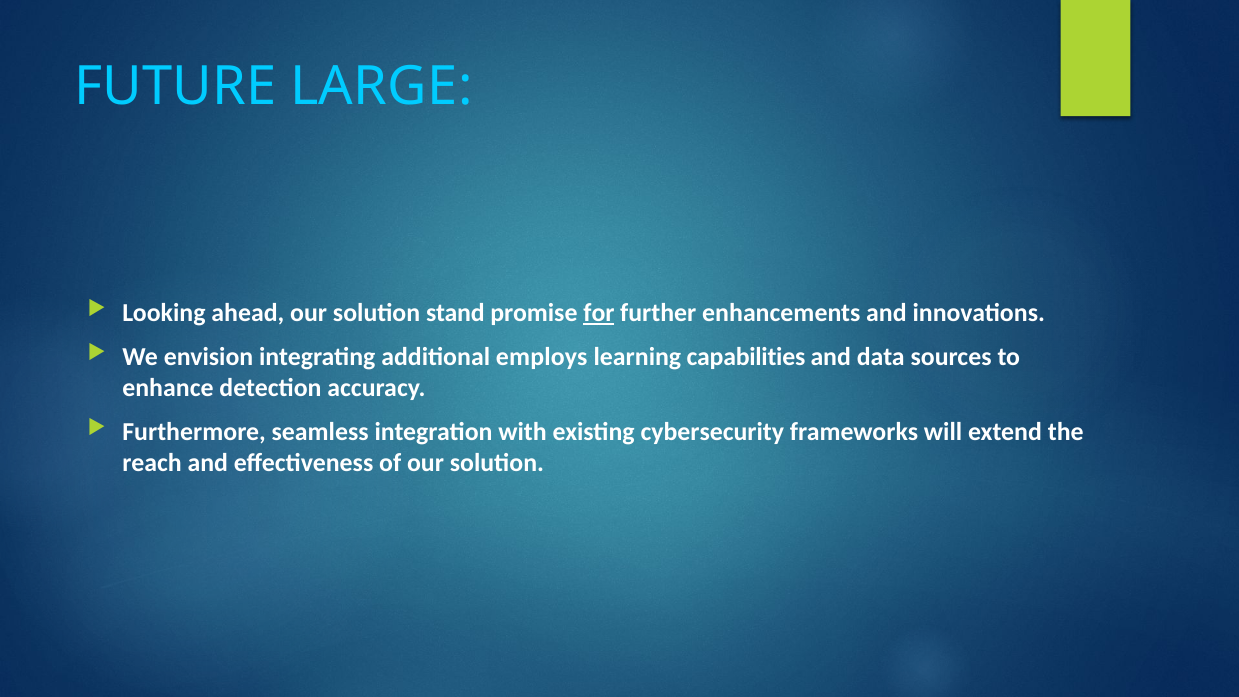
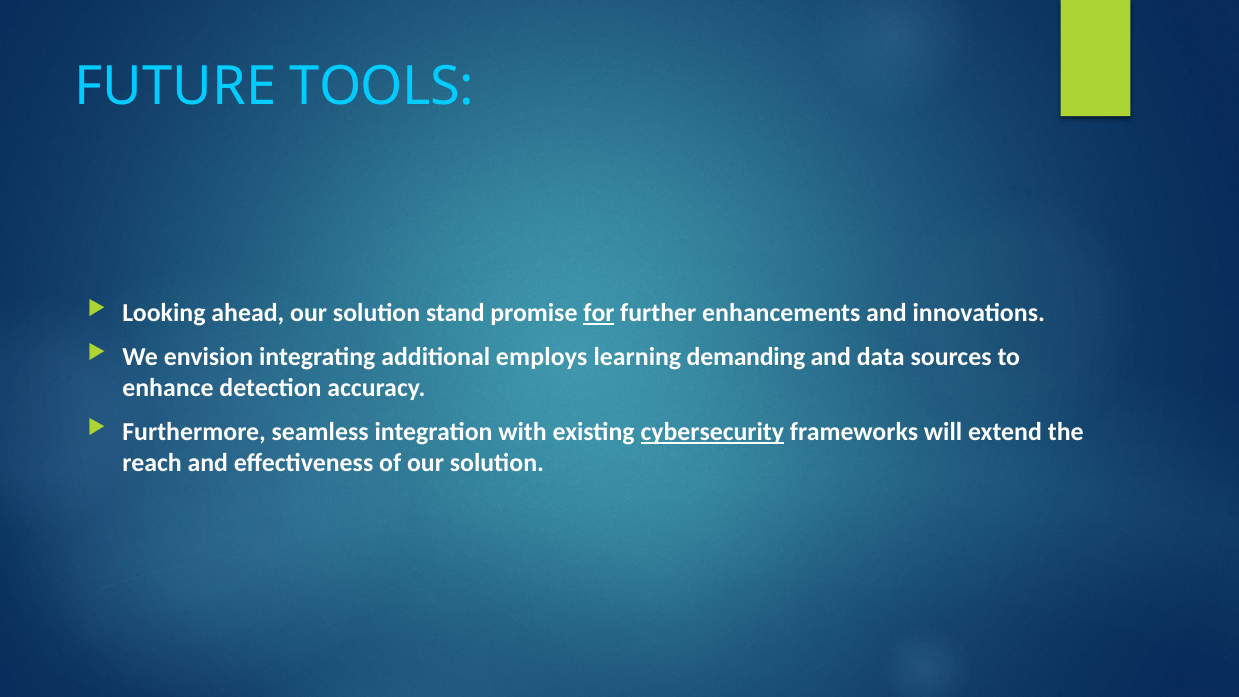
LARGE: LARGE -> TOOLS
capabilities: capabilities -> demanding
cybersecurity underline: none -> present
